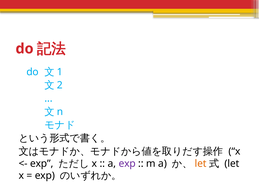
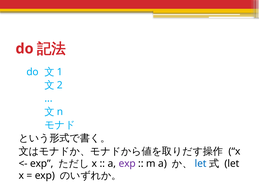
let at (201, 163) colour: orange -> blue
